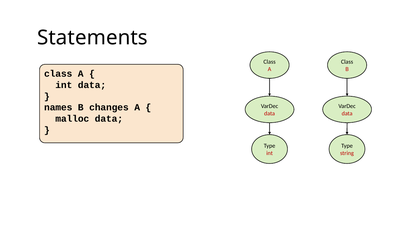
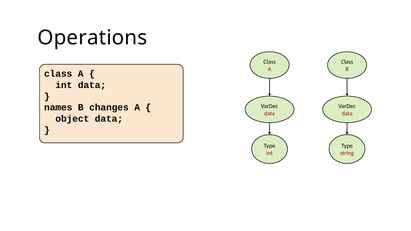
Statements: Statements -> Operations
malloc: malloc -> object
